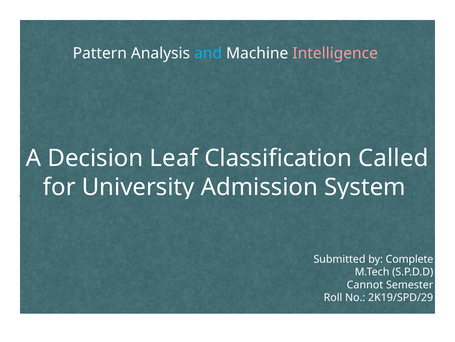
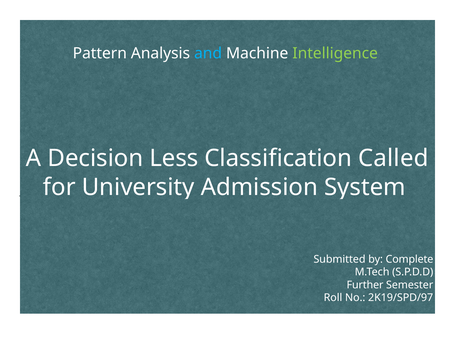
Intelligence colour: pink -> light green
Leaf: Leaf -> Less
Cannot: Cannot -> Further
2K19/SPD/29: 2K19/SPD/29 -> 2K19/SPD/97
